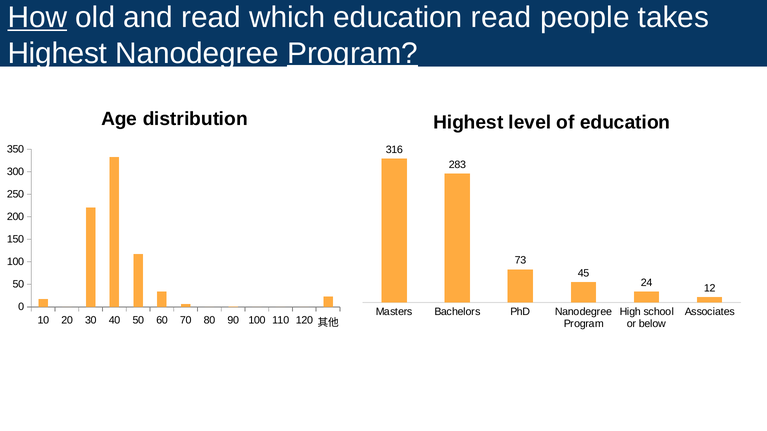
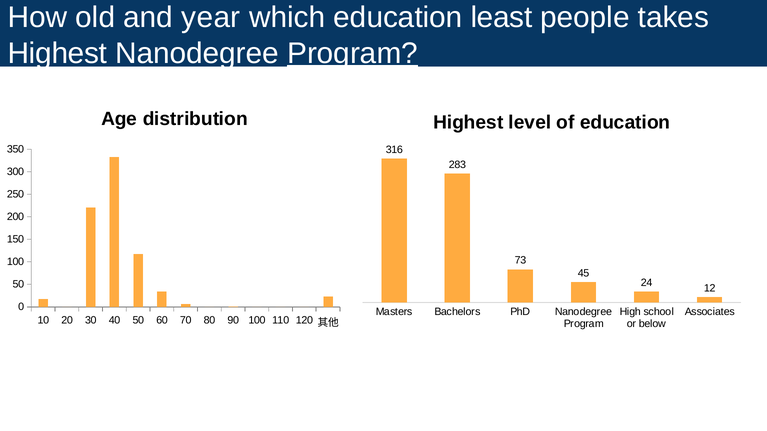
How underline: present -> none
and read: read -> year
education read: read -> least
